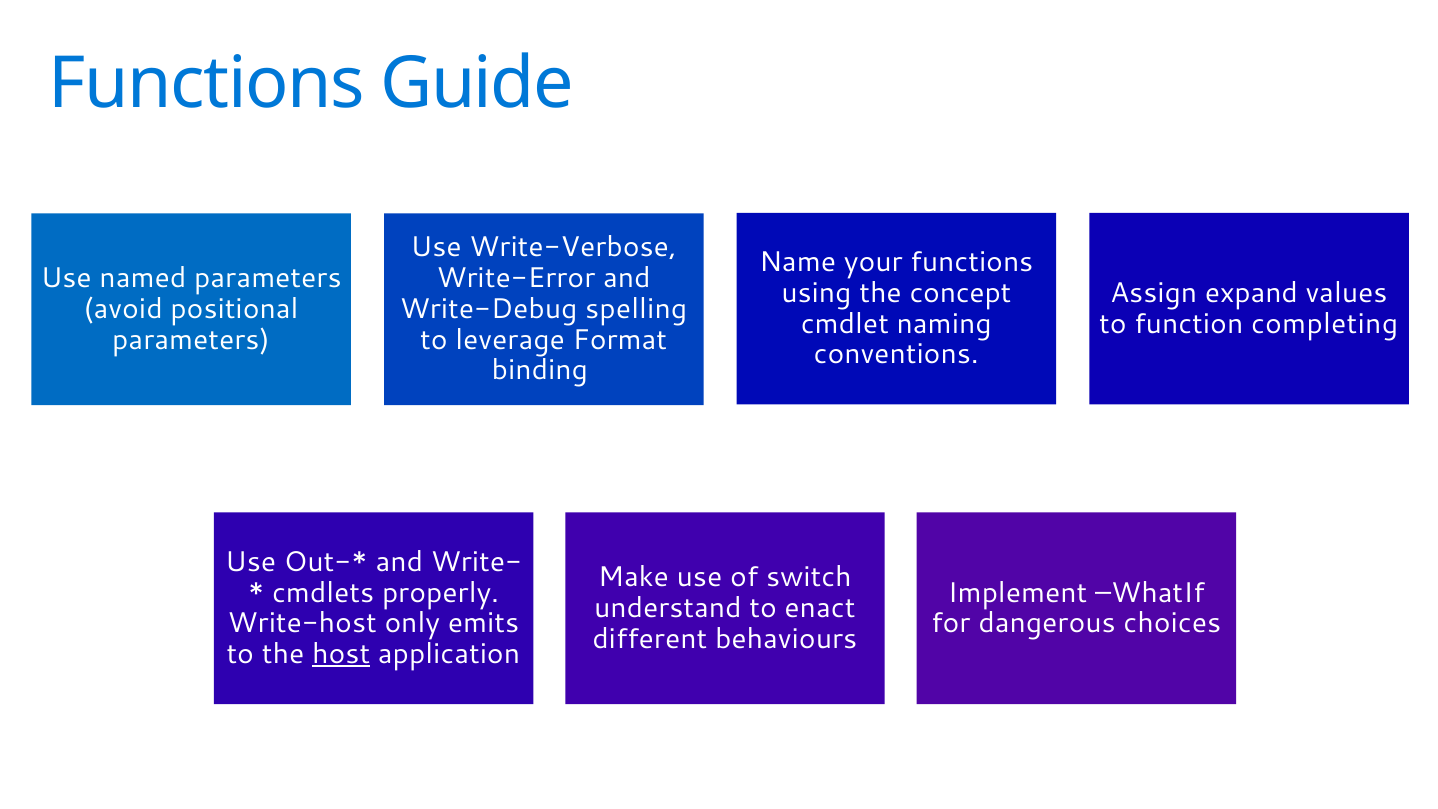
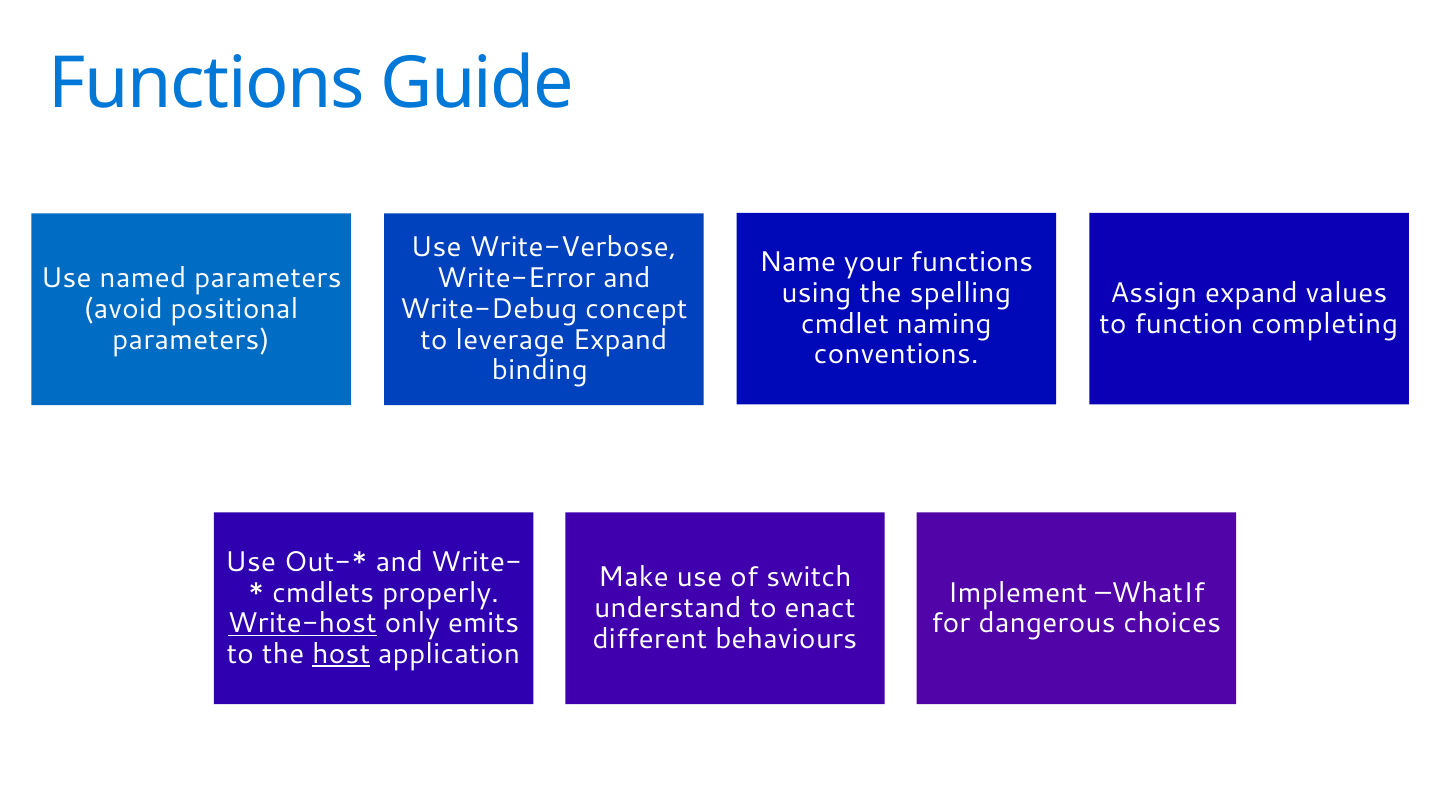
concept: concept -> spelling
spelling: spelling -> concept
leverage Format: Format -> Expand
Write-host underline: none -> present
